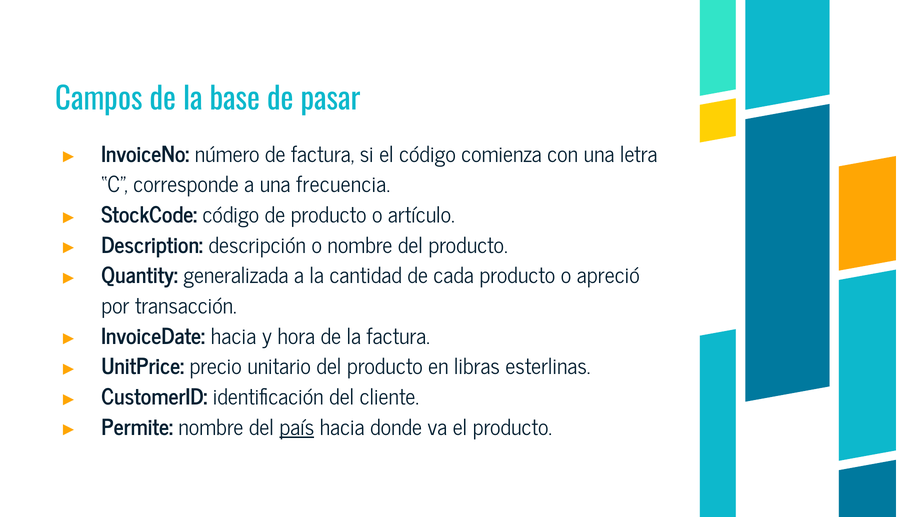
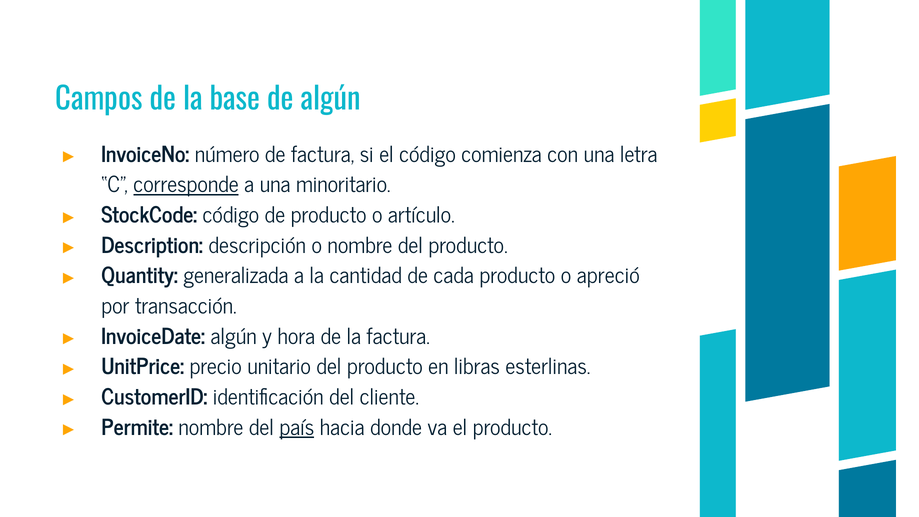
de pasar: pasar -> algún
corresponde underline: none -> present
frecuencia: frecuencia -> minoritario
InvoiceDate hacia: hacia -> algún
